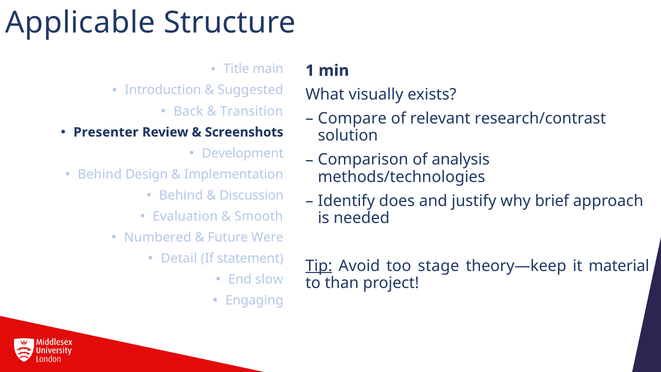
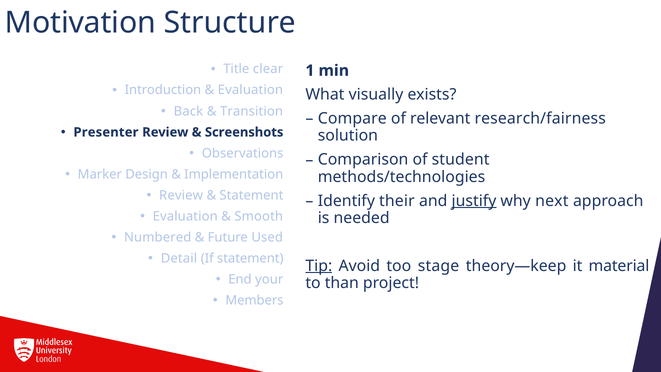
Applicable: Applicable -> Motivation
main: main -> clear
Suggested at (250, 90): Suggested -> Evaluation
research/contrast: research/contrast -> research/fairness
Development: Development -> Observations
analysis: analysis -> student
Behind at (100, 174): Behind -> Marker
Behind at (181, 195): Behind -> Review
Discussion at (252, 195): Discussion -> Statement
does: does -> their
justify underline: none -> present
brief: brief -> next
Were: Were -> Used
slow: slow -> your
Engaging: Engaging -> Members
